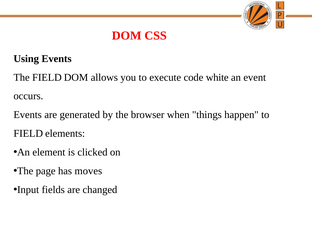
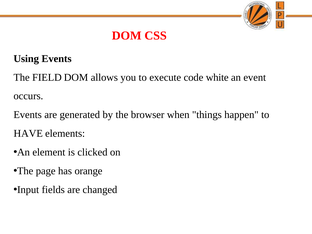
FIELD at (28, 133): FIELD -> HAVE
moves: moves -> orange
